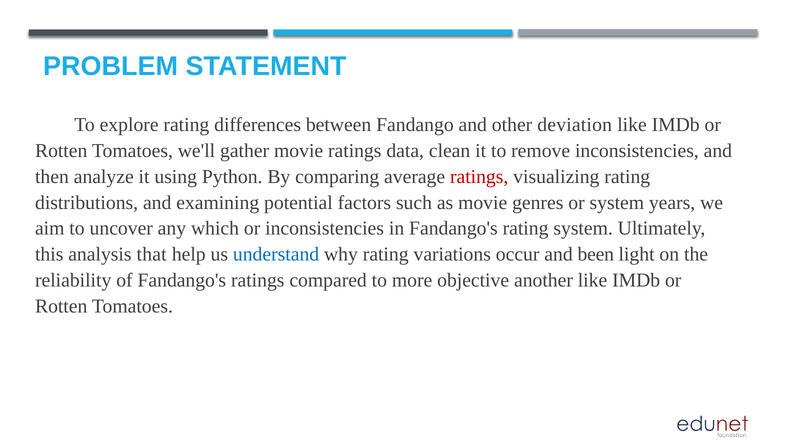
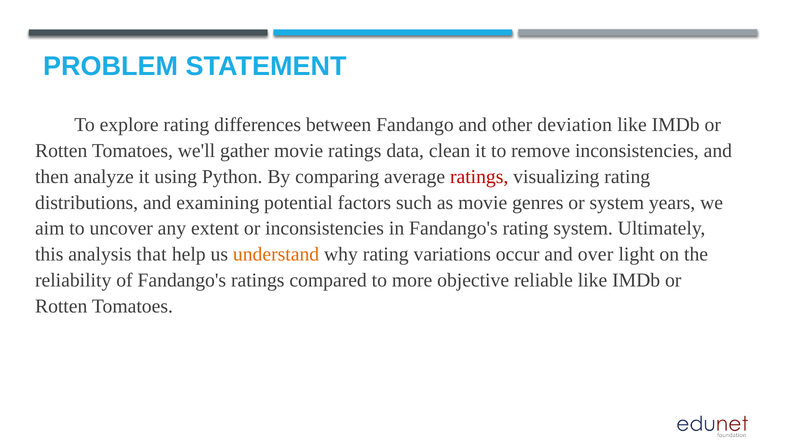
which: which -> extent
understand colour: blue -> orange
been: been -> over
another: another -> reliable
